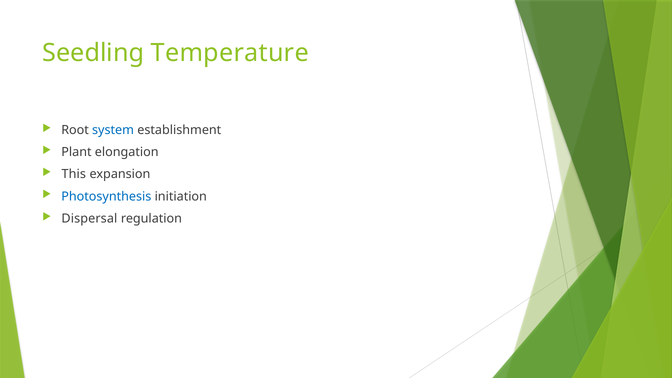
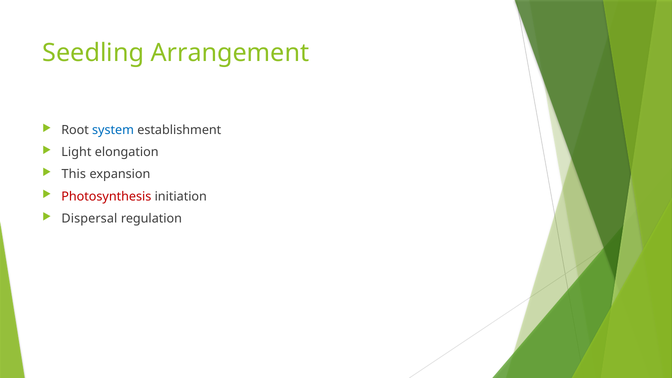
Temperature: Temperature -> Arrangement
Plant: Plant -> Light
Photosynthesis colour: blue -> red
